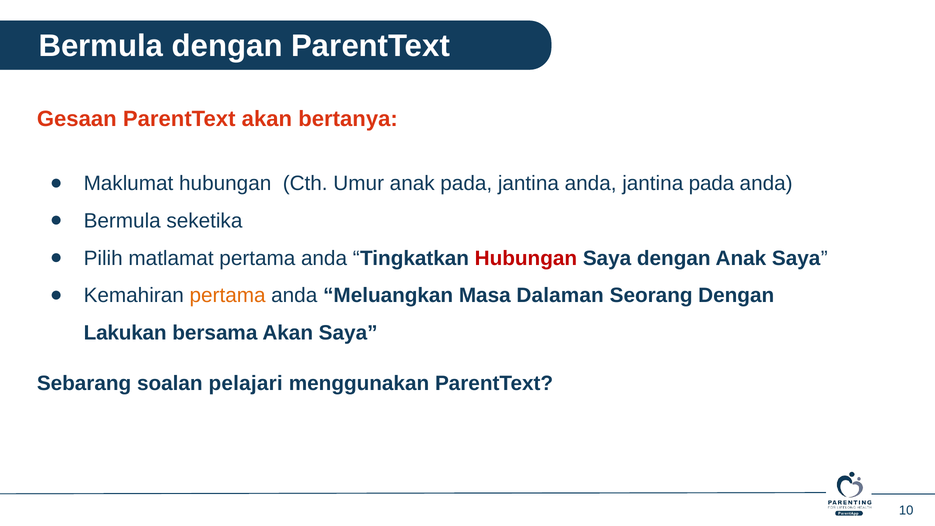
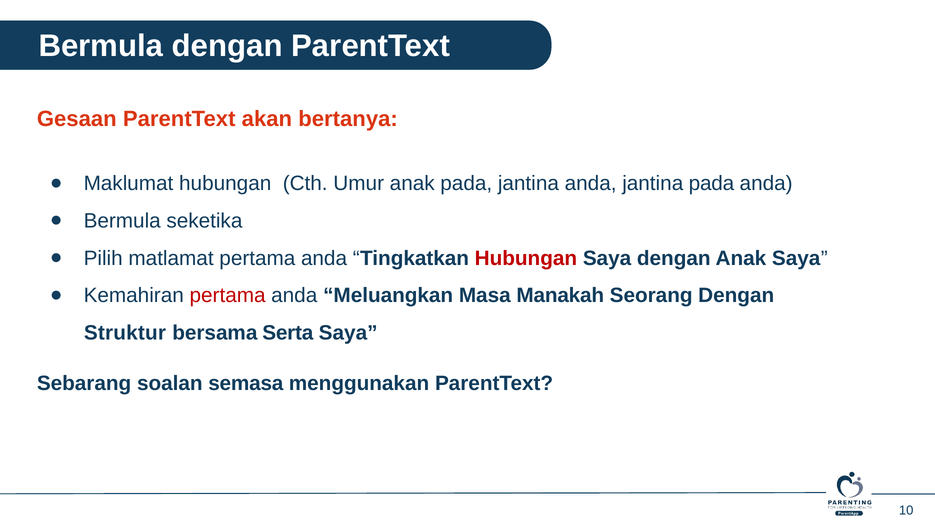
pertama at (228, 296) colour: orange -> red
Dalaman: Dalaman -> Manakah
Lakukan: Lakukan -> Struktur
bersama Akan: Akan -> Serta
pelajari: pelajari -> semasa
